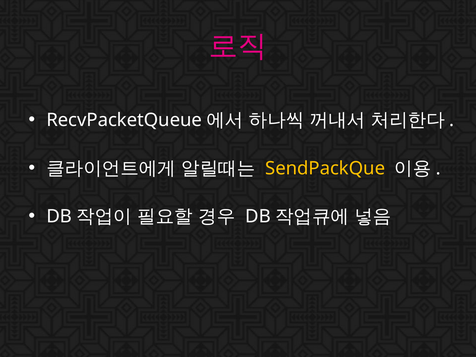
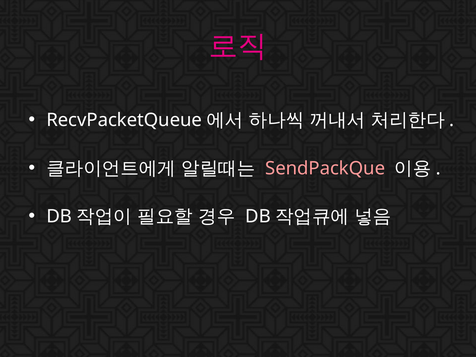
SendPackQue colour: yellow -> pink
